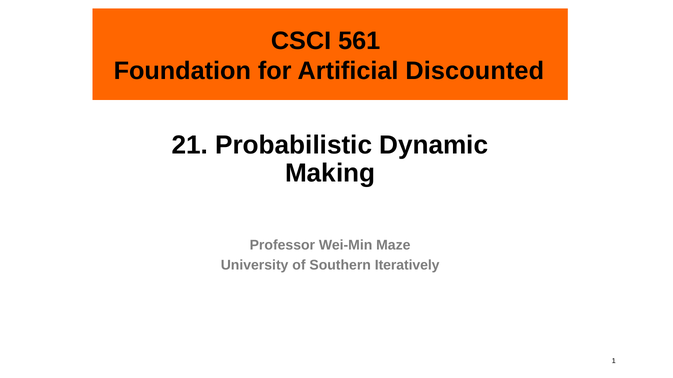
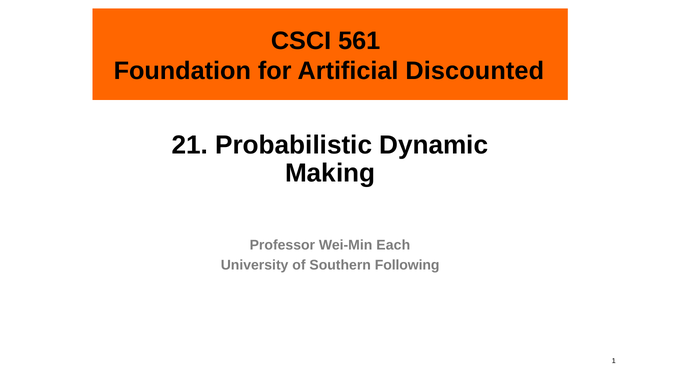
Maze: Maze -> Each
Iteratively: Iteratively -> Following
